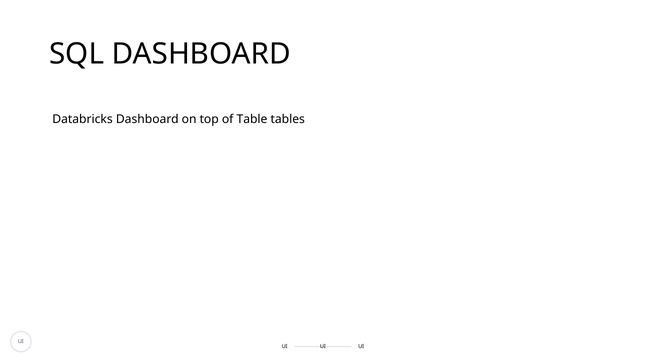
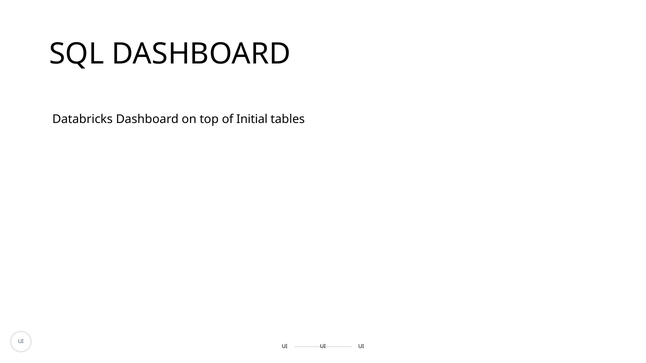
Table: Table -> Initial
